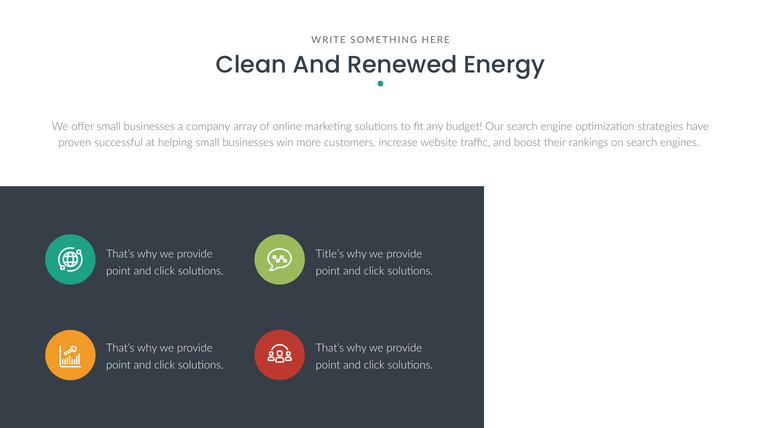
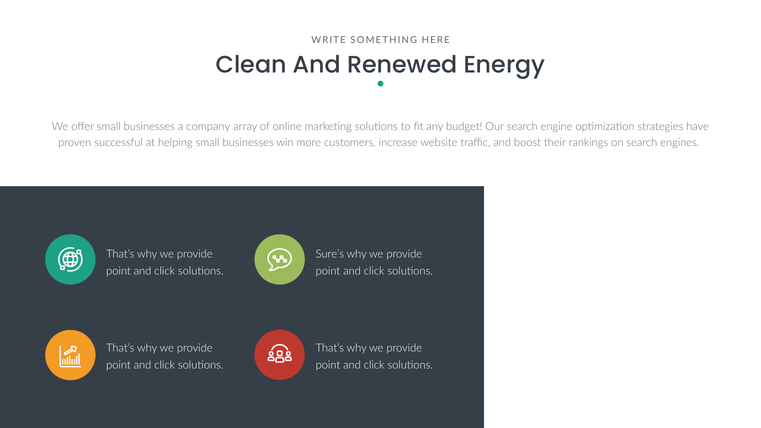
Title’s: Title’s -> Sure’s
